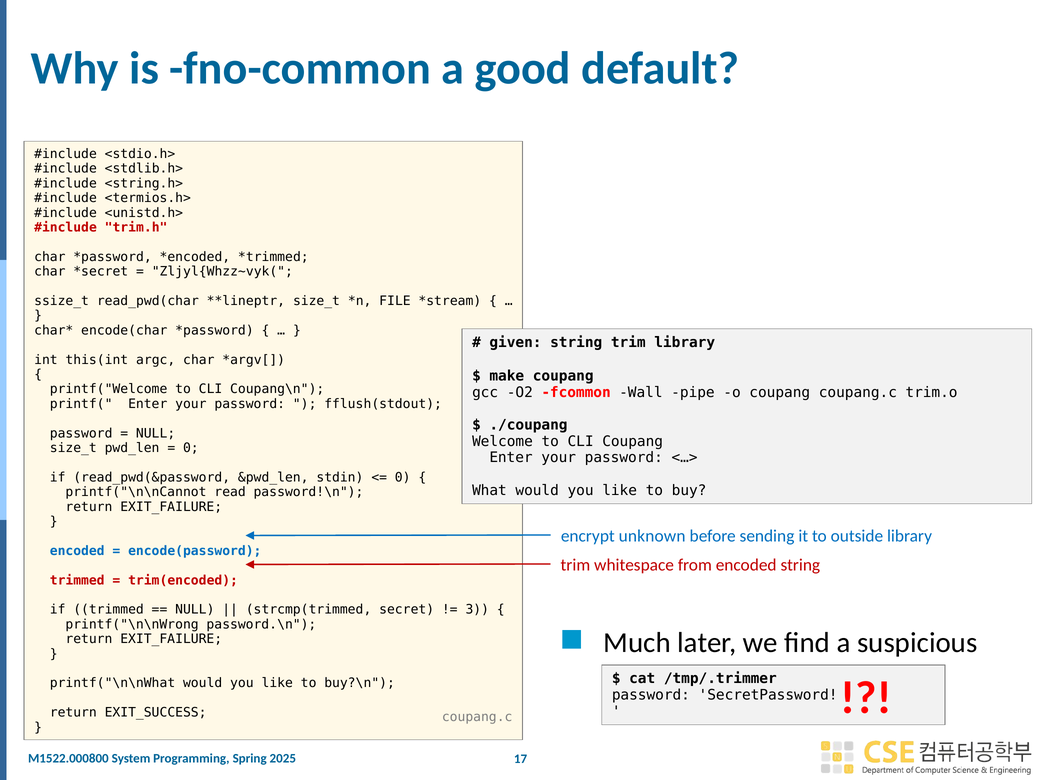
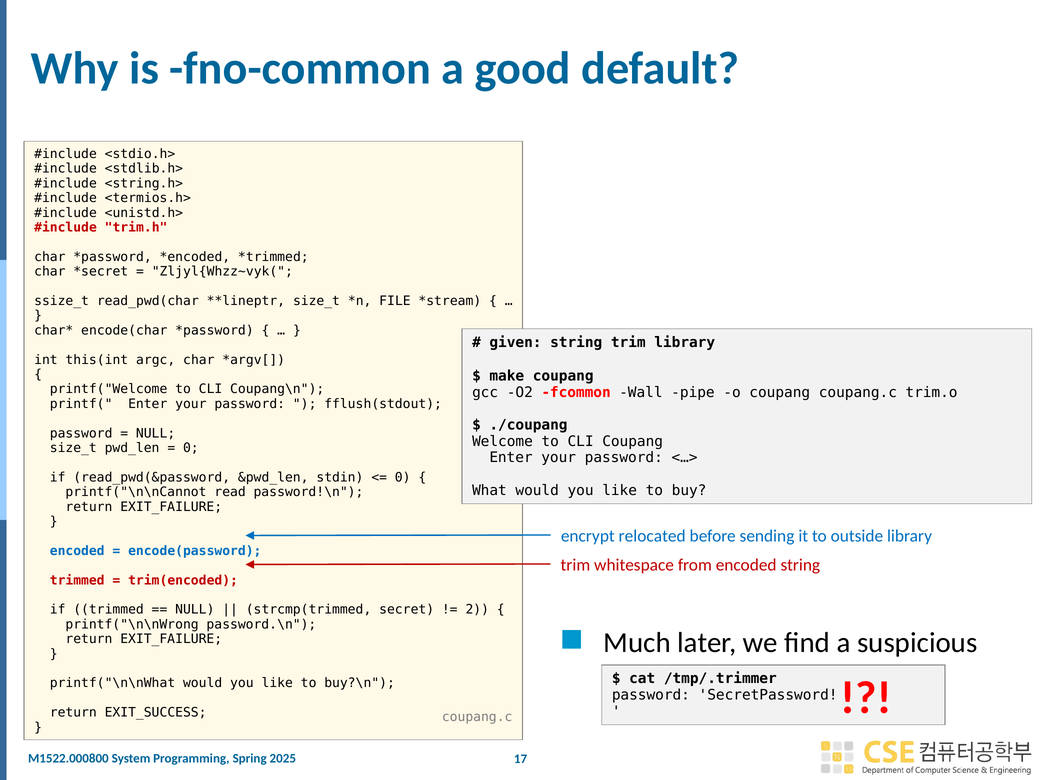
unknown: unknown -> relocated
3: 3 -> 2
